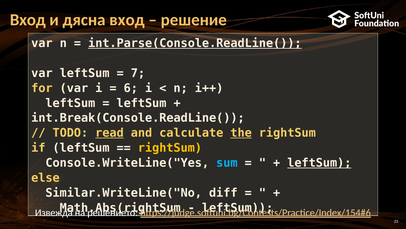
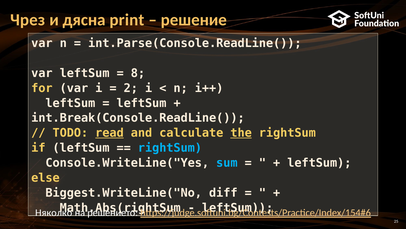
Вход at (28, 20): Вход -> Чрез
дясна вход: вход -> print
int.Parse(Console.ReadLine( underline: present -> none
7: 7 -> 8
6: 6 -> 2
rightSum at (170, 148) colour: yellow -> light blue
leftSum at (319, 163) underline: present -> none
Similar.WriteLine("No: Similar.WriteLine("No -> Biggest.WriteLine("No
Извежда: Извежда -> Няколко
